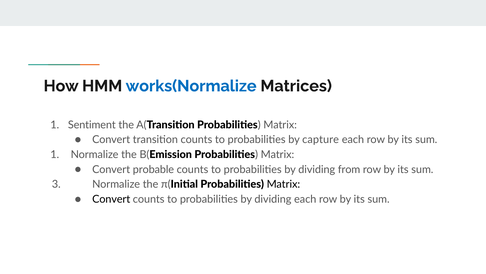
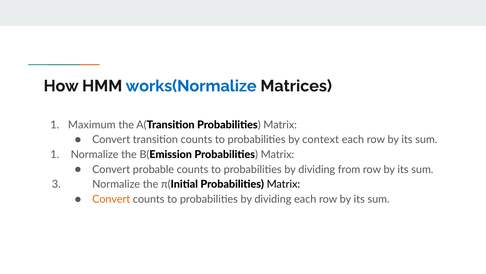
Sentiment: Sentiment -> Maximum
capture: capture -> context
Convert at (111, 199) colour: black -> orange
